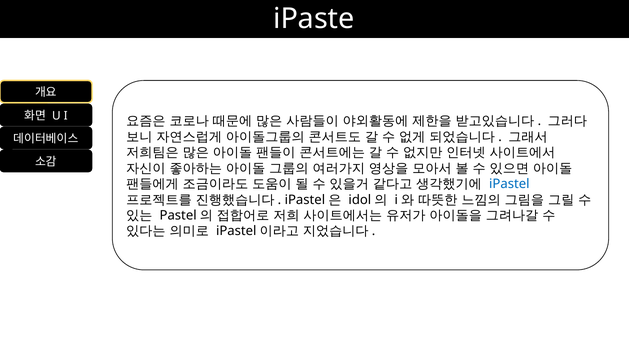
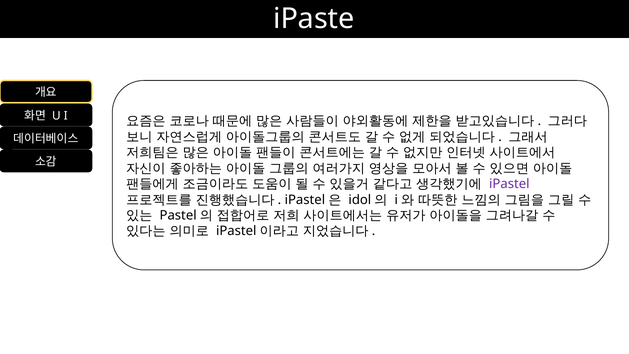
iPastel colour: blue -> purple
